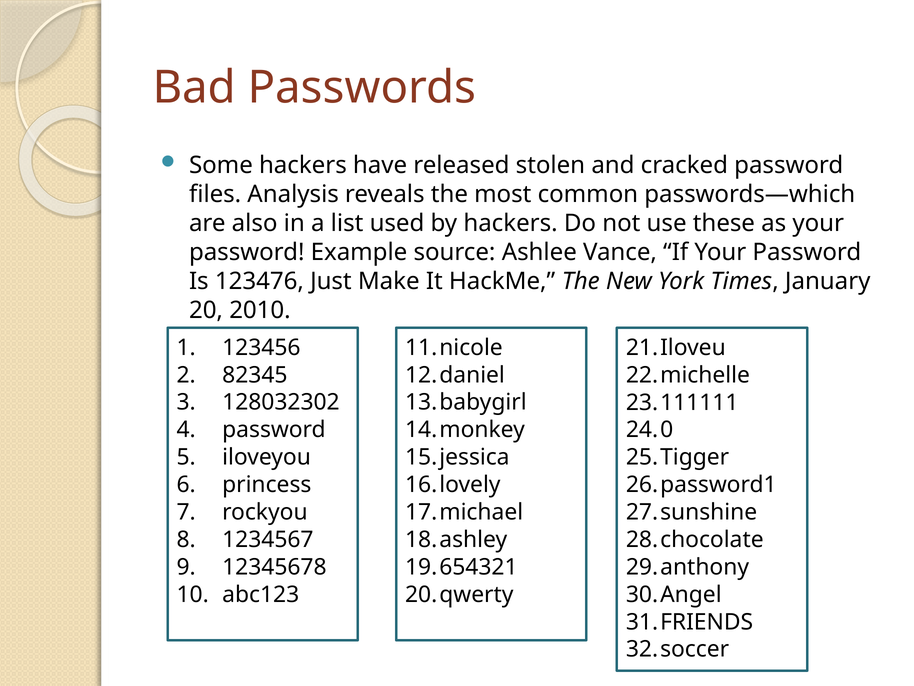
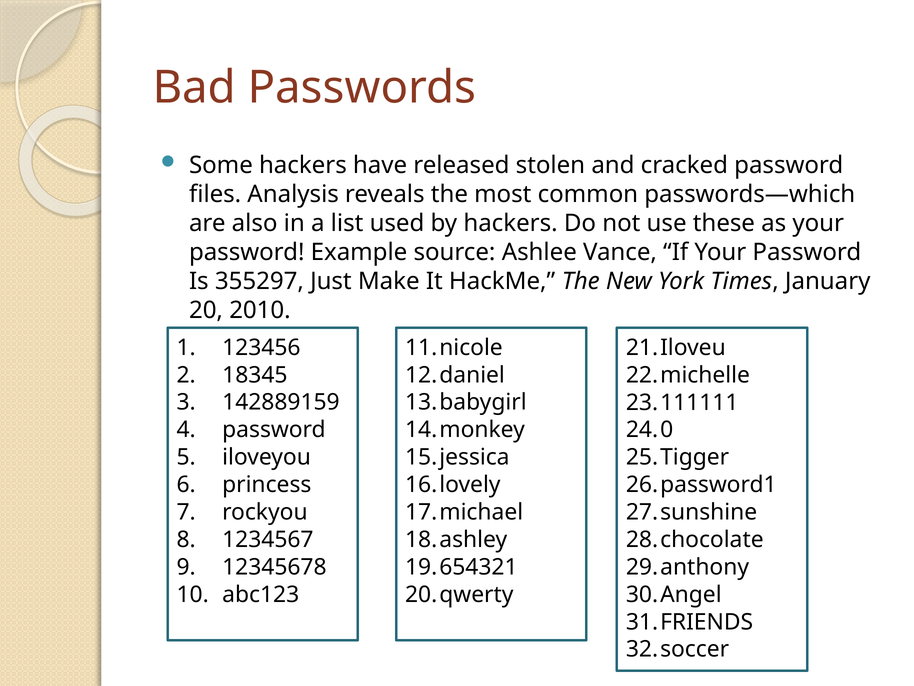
123476: 123476 -> 355297
82345: 82345 -> 18345
128032302: 128032302 -> 142889159
